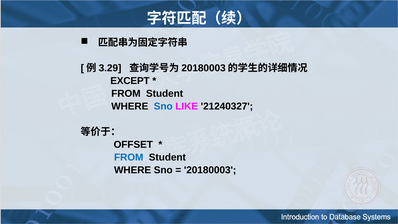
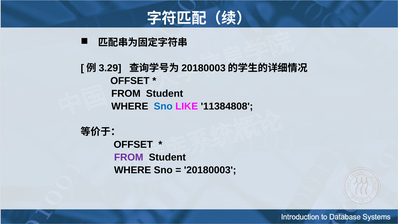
EXCEPT at (130, 81): EXCEPT -> OFFSET
21240327: 21240327 -> 11384808
FROM at (129, 157) colour: blue -> purple
